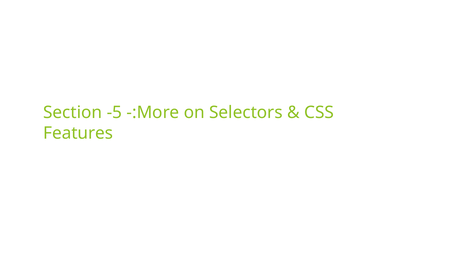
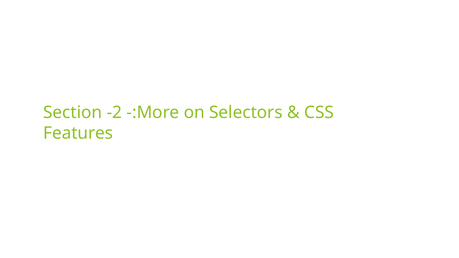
-5: -5 -> -2
